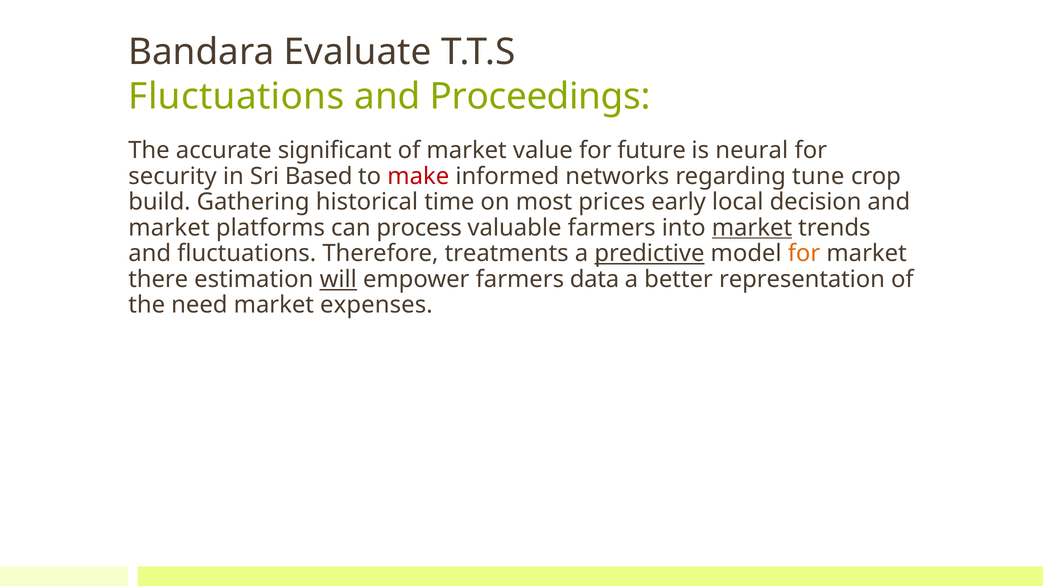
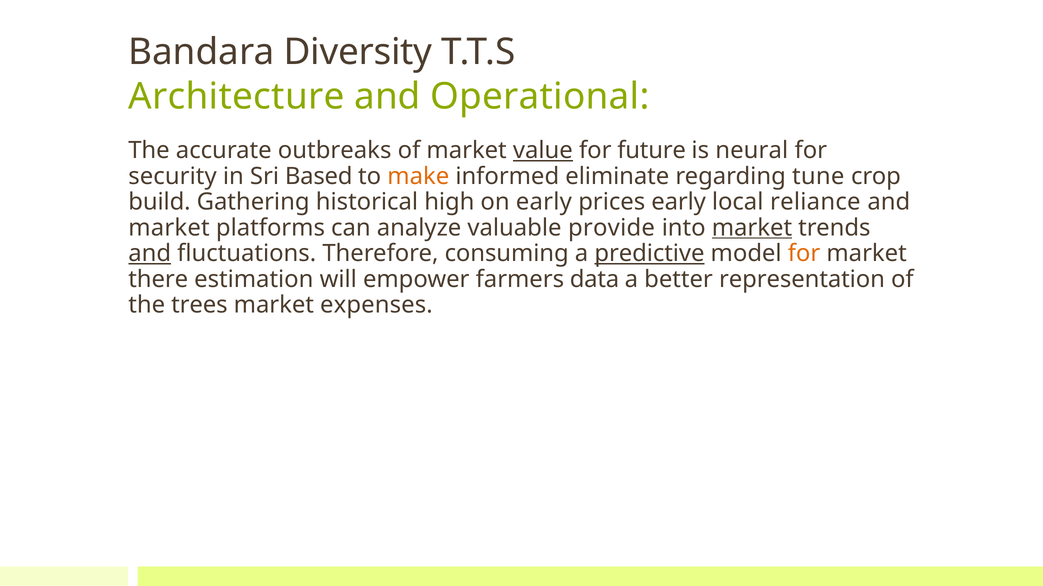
Evaluate: Evaluate -> Diversity
Fluctuations at (236, 96): Fluctuations -> Architecture
Proceedings: Proceedings -> Operational
significant: significant -> outbreaks
value underline: none -> present
make colour: red -> orange
networks: networks -> eliminate
time: time -> high
on most: most -> early
decision: decision -> reliance
process: process -> analyze
valuable farmers: farmers -> provide
and at (150, 254) underline: none -> present
treatments: treatments -> consuming
will underline: present -> none
need: need -> trees
